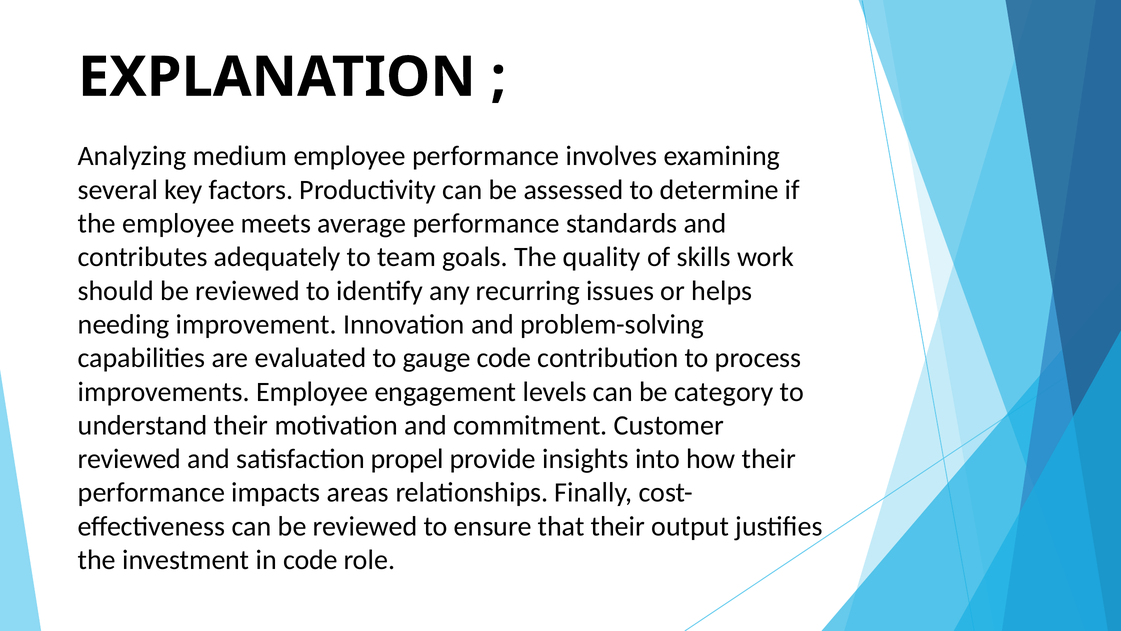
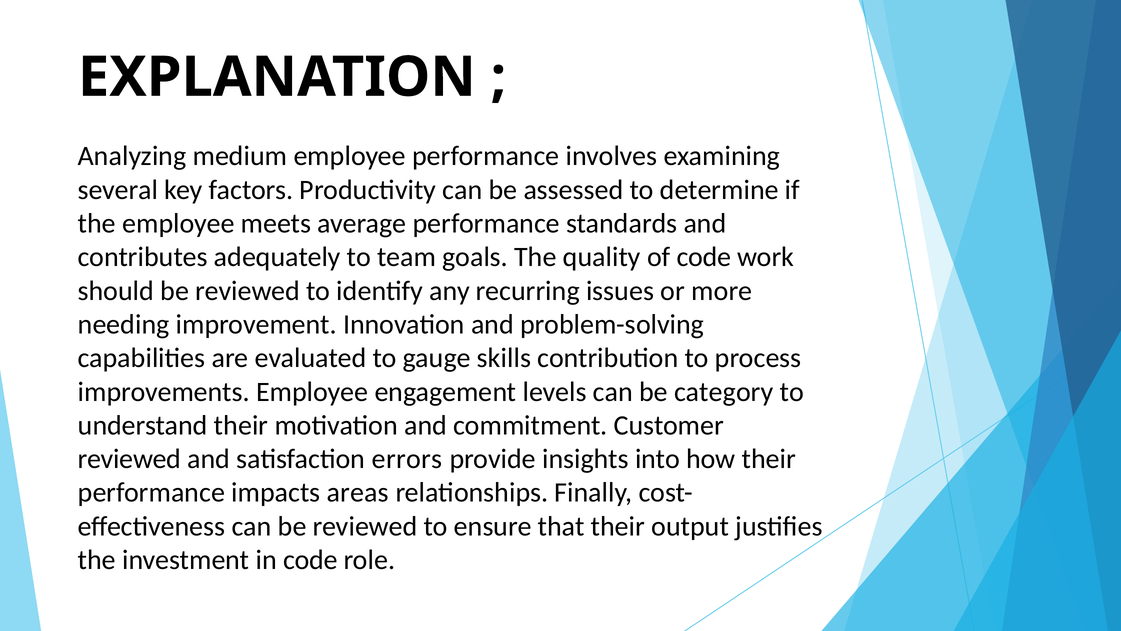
of skills: skills -> code
helps: helps -> more
gauge code: code -> skills
propel: propel -> errors
